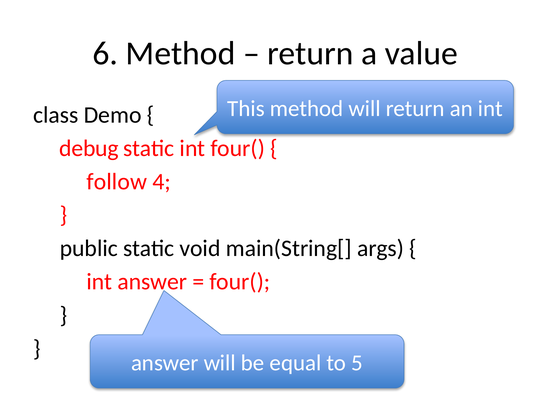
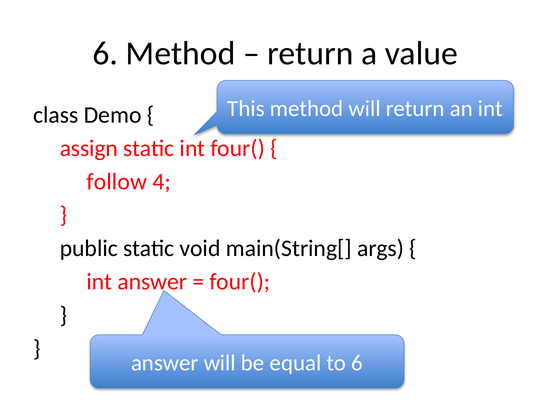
debug: debug -> assign
to 5: 5 -> 6
